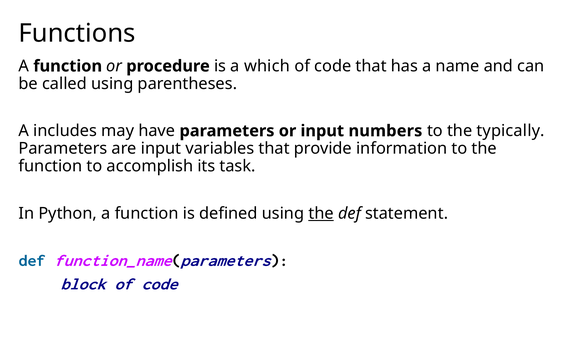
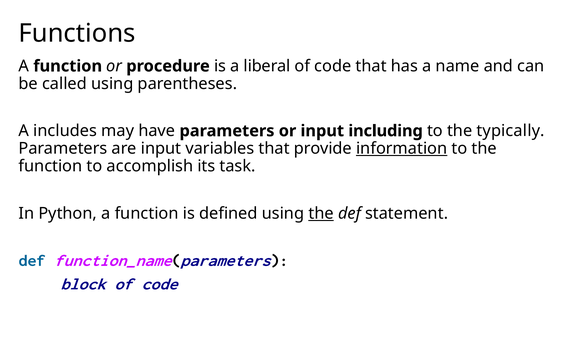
which: which -> liberal
numbers: numbers -> including
information underline: none -> present
